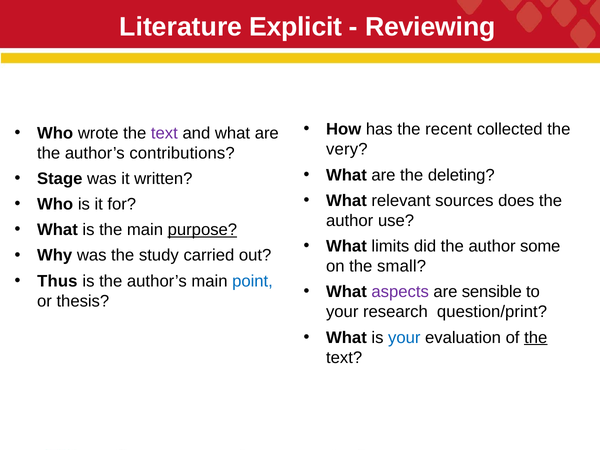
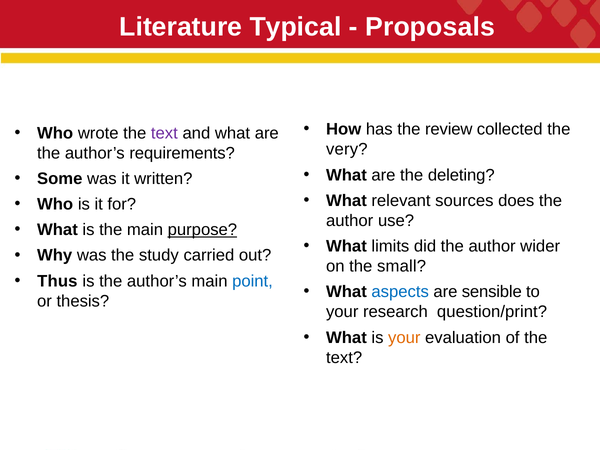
Explicit: Explicit -> Typical
Reviewing: Reviewing -> Proposals
recent: recent -> review
contributions: contributions -> requirements
Stage: Stage -> Some
some: some -> wider
aspects colour: purple -> blue
your at (404, 338) colour: blue -> orange
the at (536, 338) underline: present -> none
